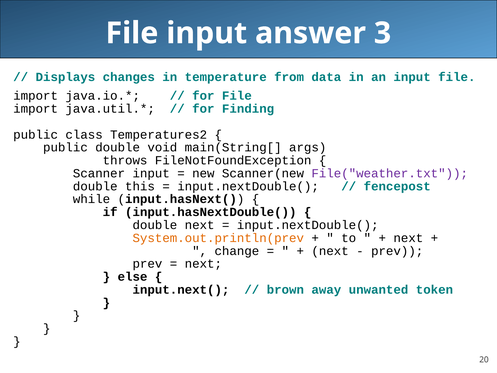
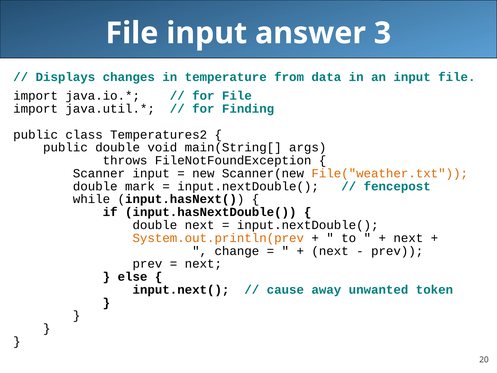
File("weather.txt colour: purple -> orange
this: this -> mark
brown: brown -> cause
